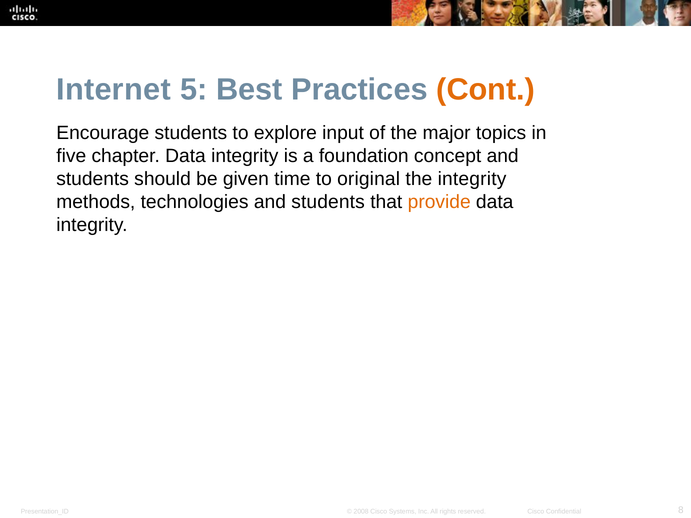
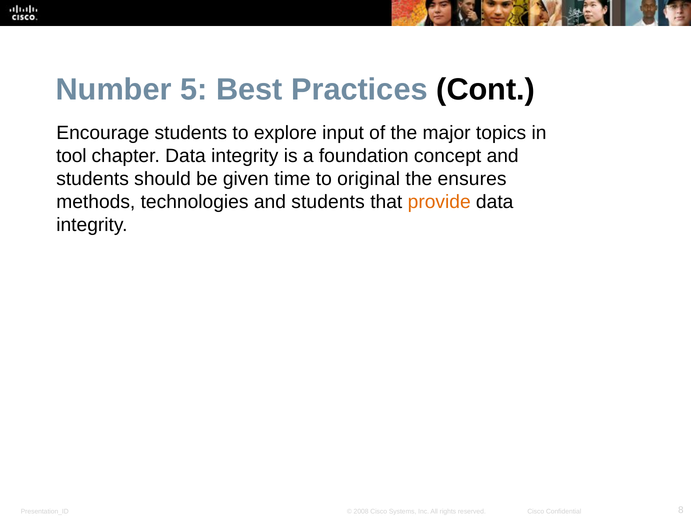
Internet: Internet -> Number
Cont colour: orange -> black
five: five -> tool
the integrity: integrity -> ensures
